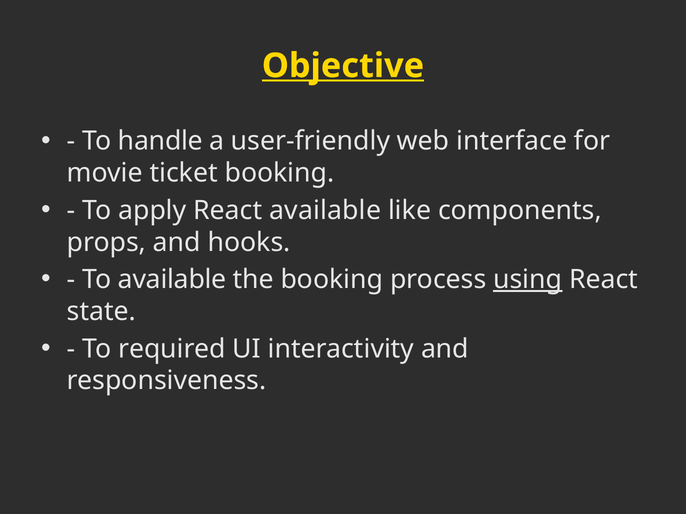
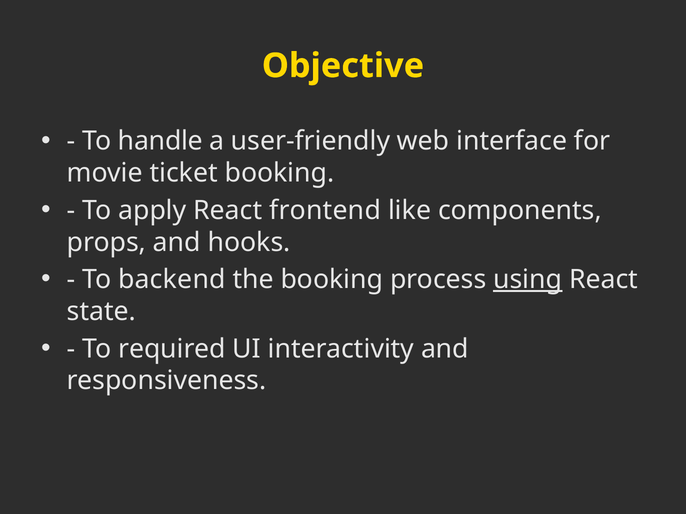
Objective underline: present -> none
React available: available -> frontend
To available: available -> backend
